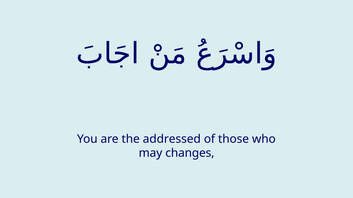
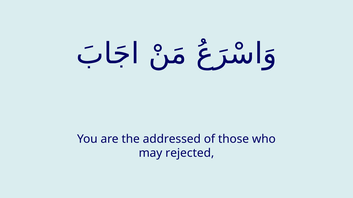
changes: changes -> rejected
